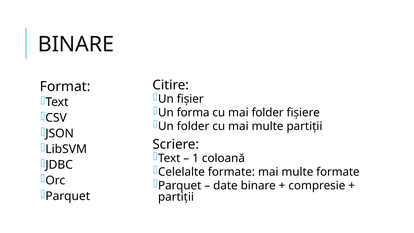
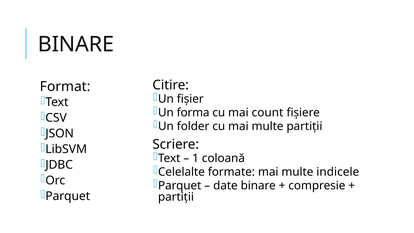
mai folder: folder -> count
multe formate: formate -> indicele
